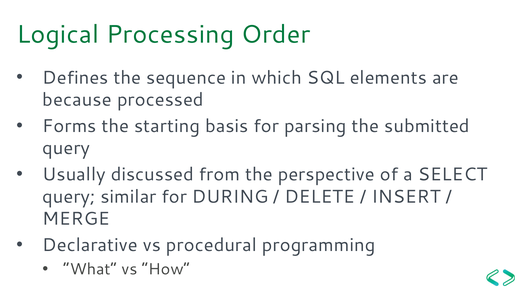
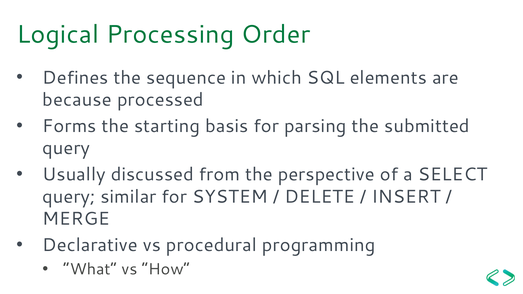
DURING: DURING -> SYSTEM
